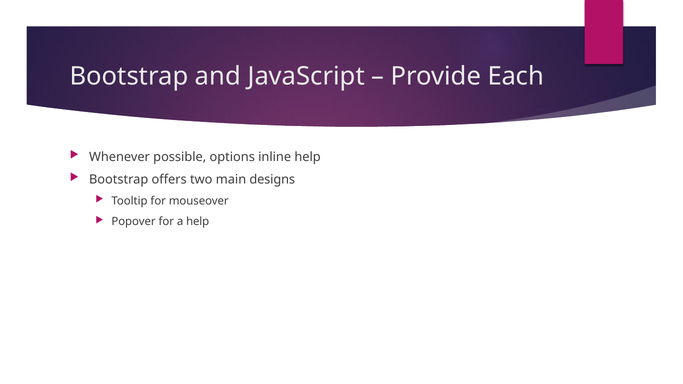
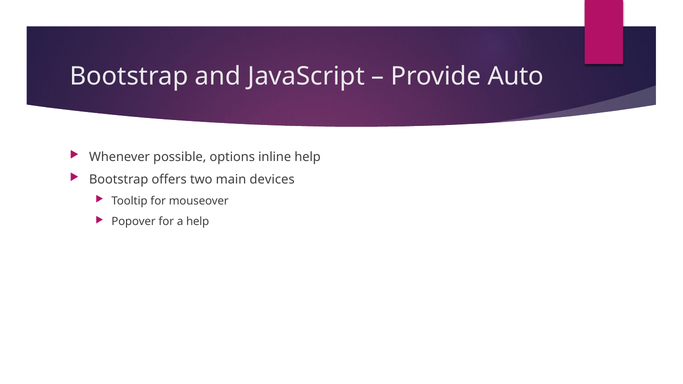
Each: Each -> Auto
designs: designs -> devices
